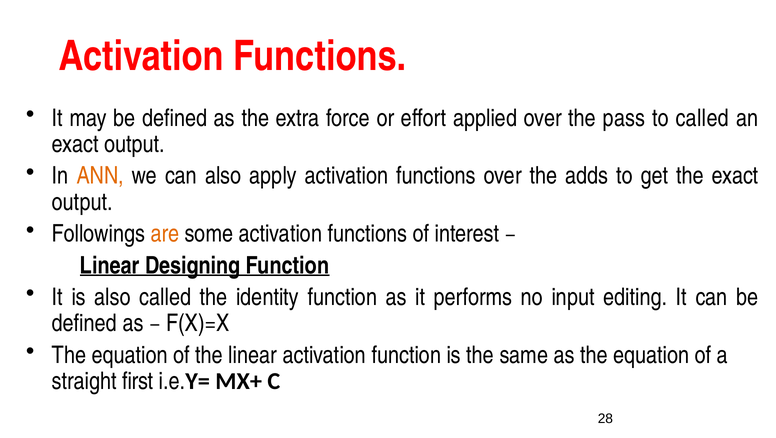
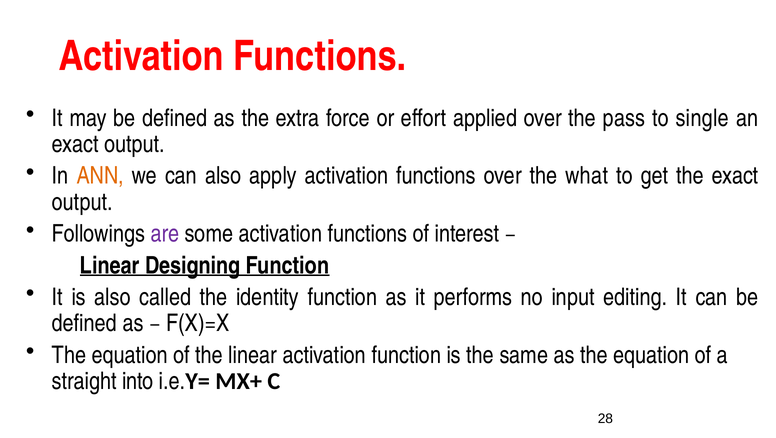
to called: called -> single
adds: adds -> what
are colour: orange -> purple
first: first -> into
